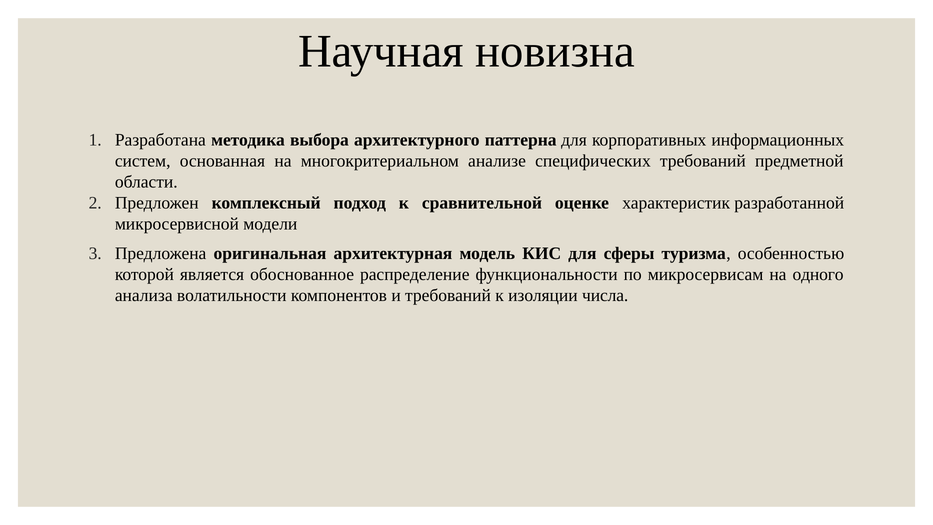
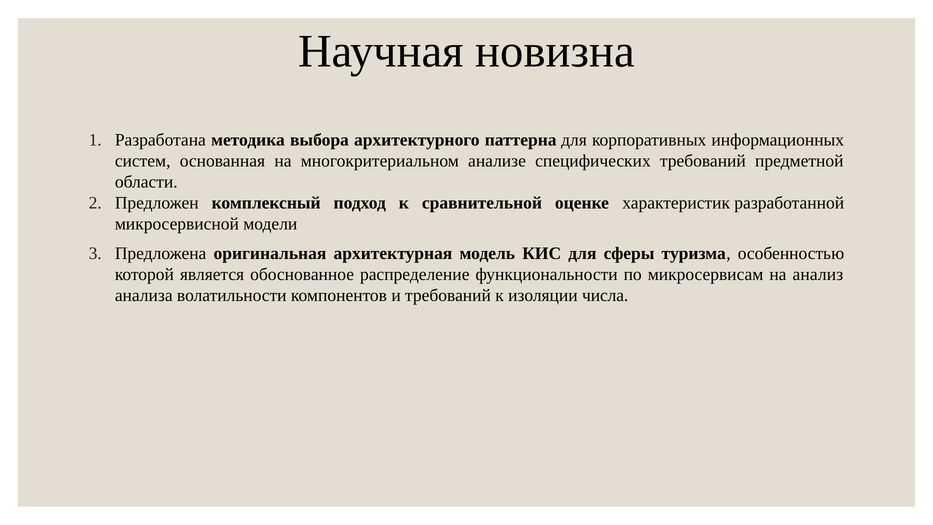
одного: одного -> анализ
